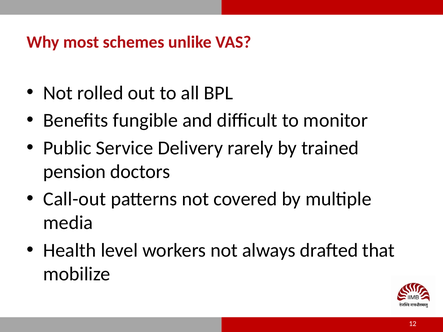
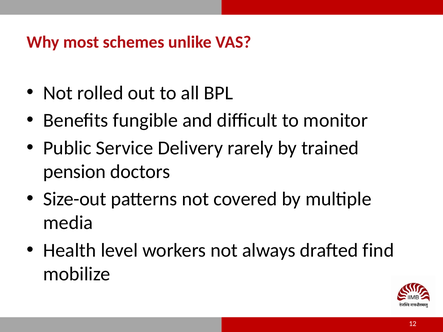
Call-out: Call-out -> Size-out
that: that -> find
